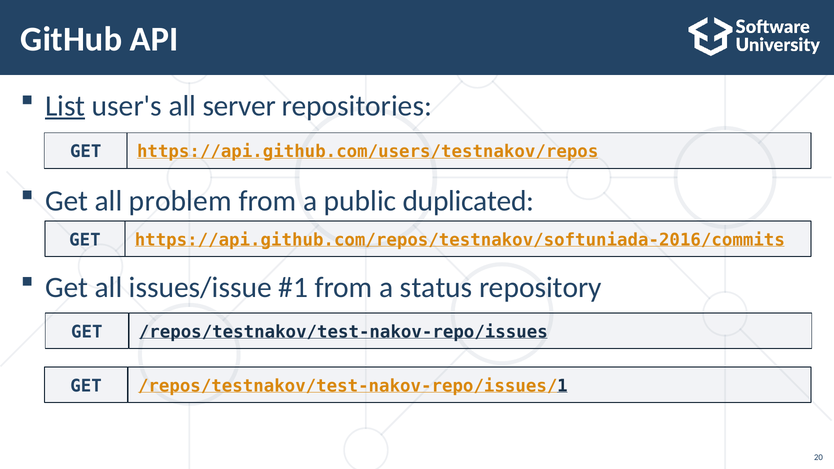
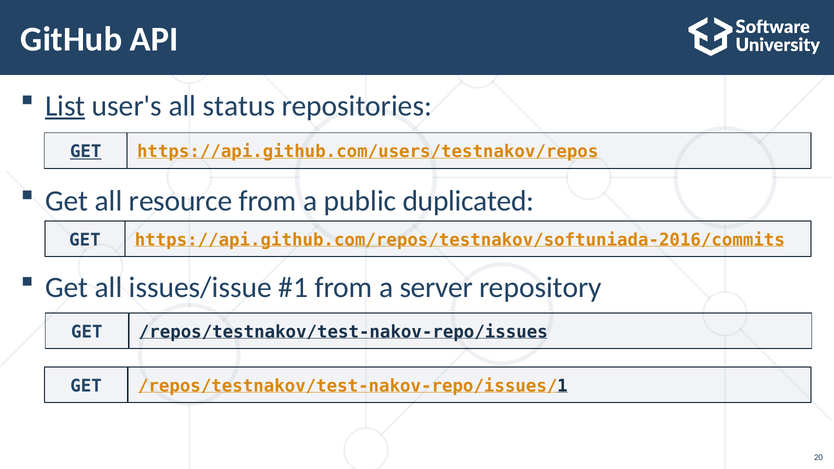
server: server -> status
GET at (86, 152) underline: none -> present
problem: problem -> resource
status: status -> server
